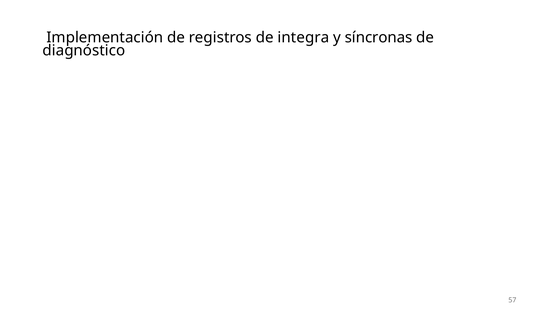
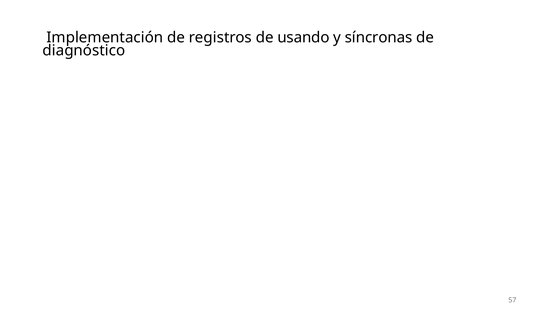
integra: integra -> usando
